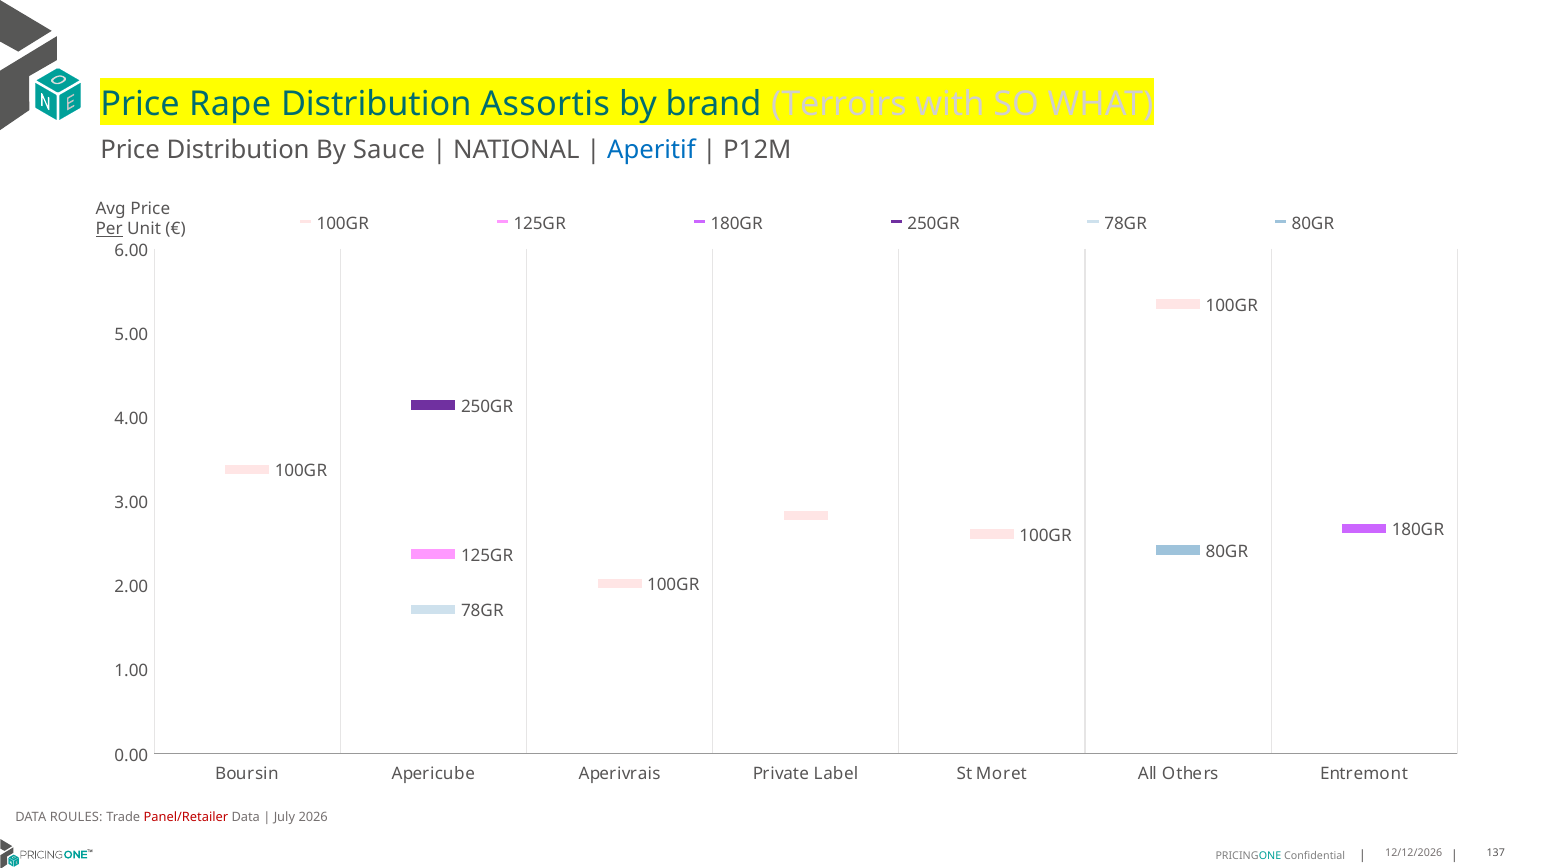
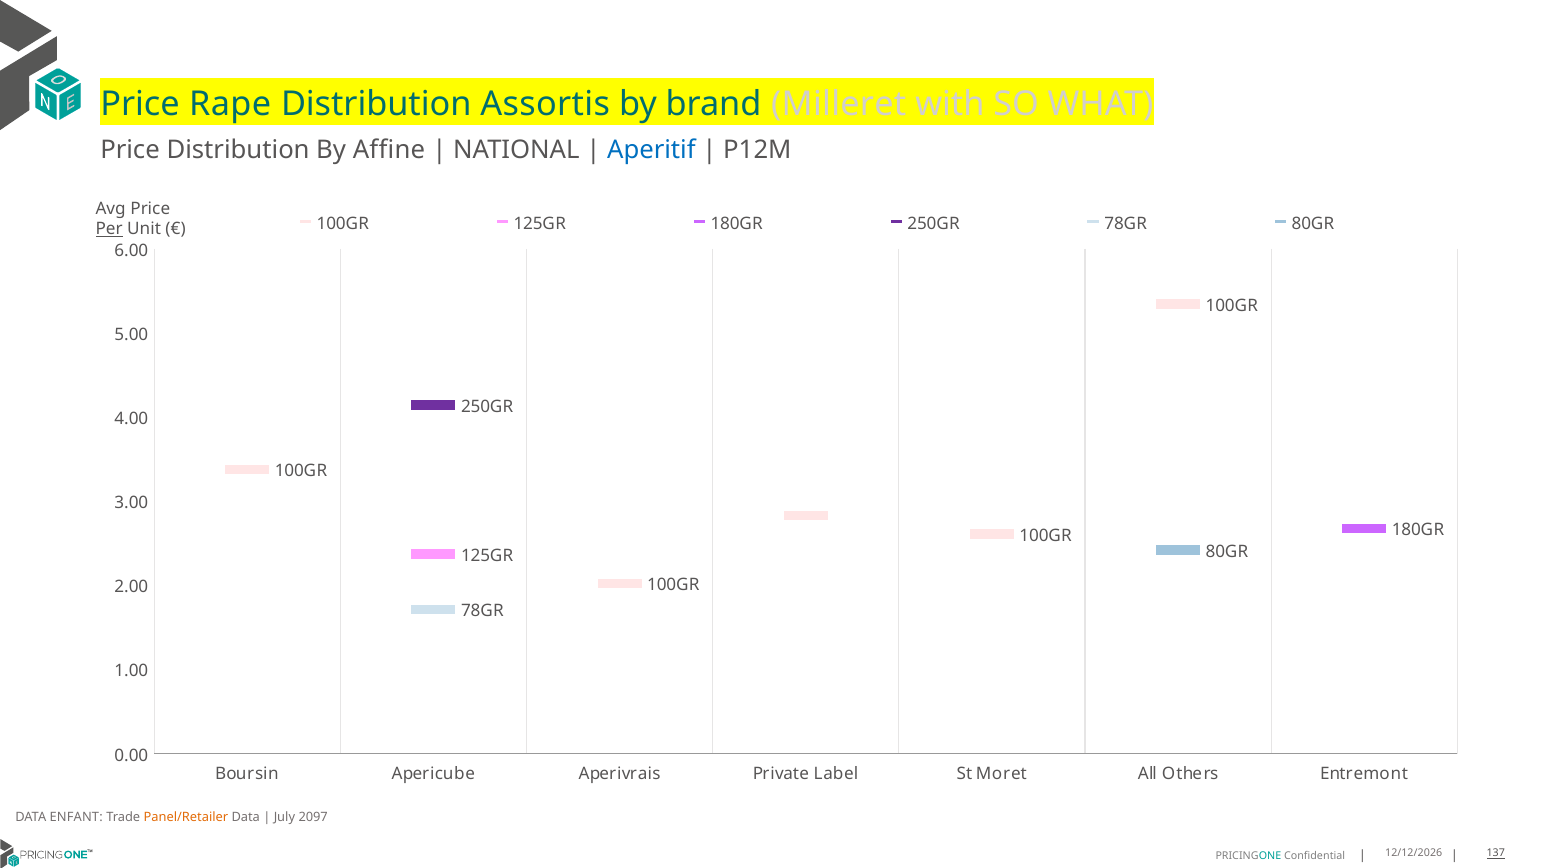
Terroirs: Terroirs -> Milleret
Sauce: Sauce -> Affine
ROULES: ROULES -> ENFANT
Panel/Retailer colour: red -> orange
2026: 2026 -> 2097
137 underline: none -> present
